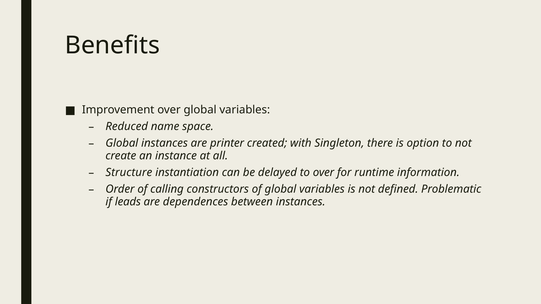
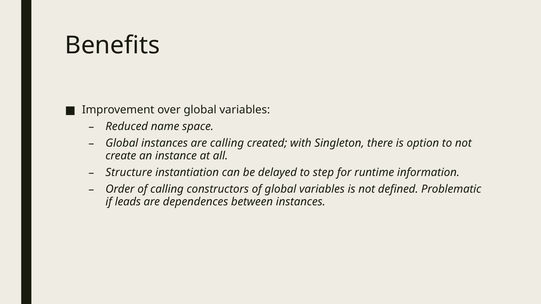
are printer: printer -> calling
to over: over -> step
